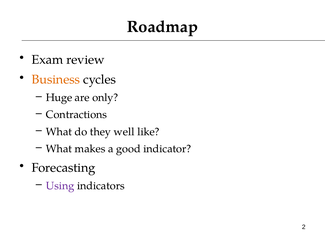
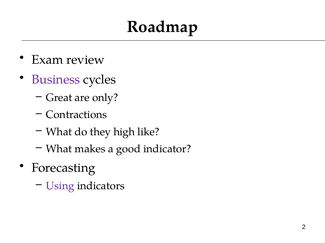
Business colour: orange -> purple
Huge: Huge -> Great
well: well -> high
